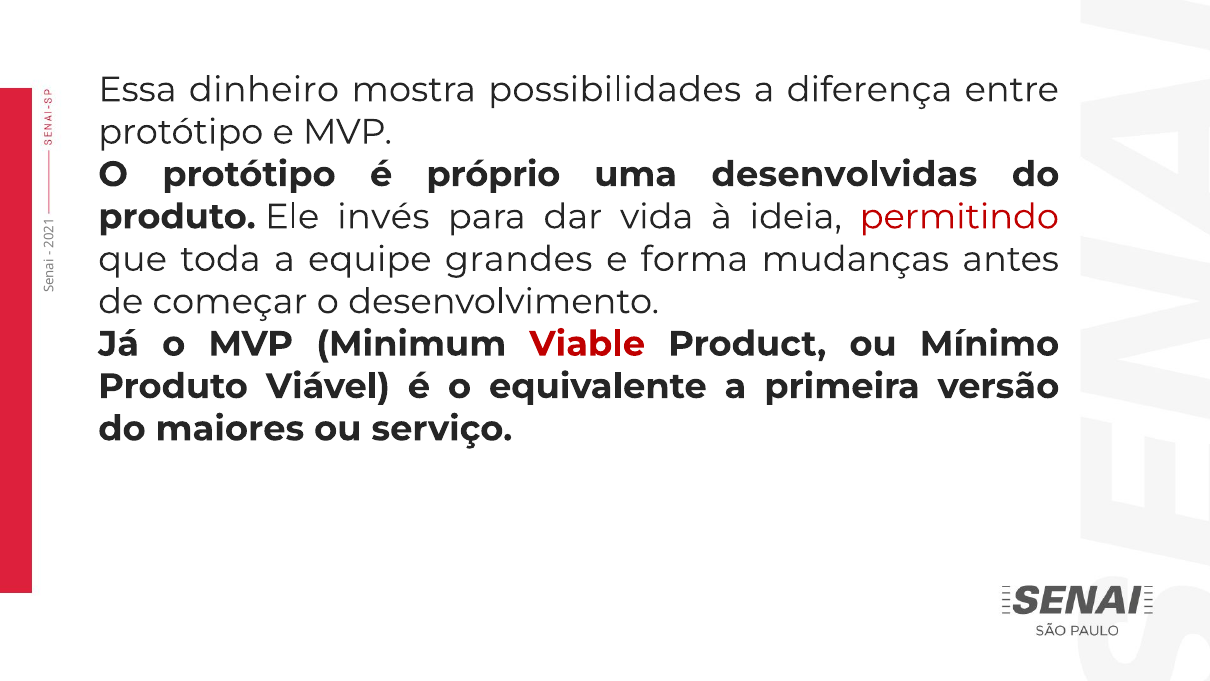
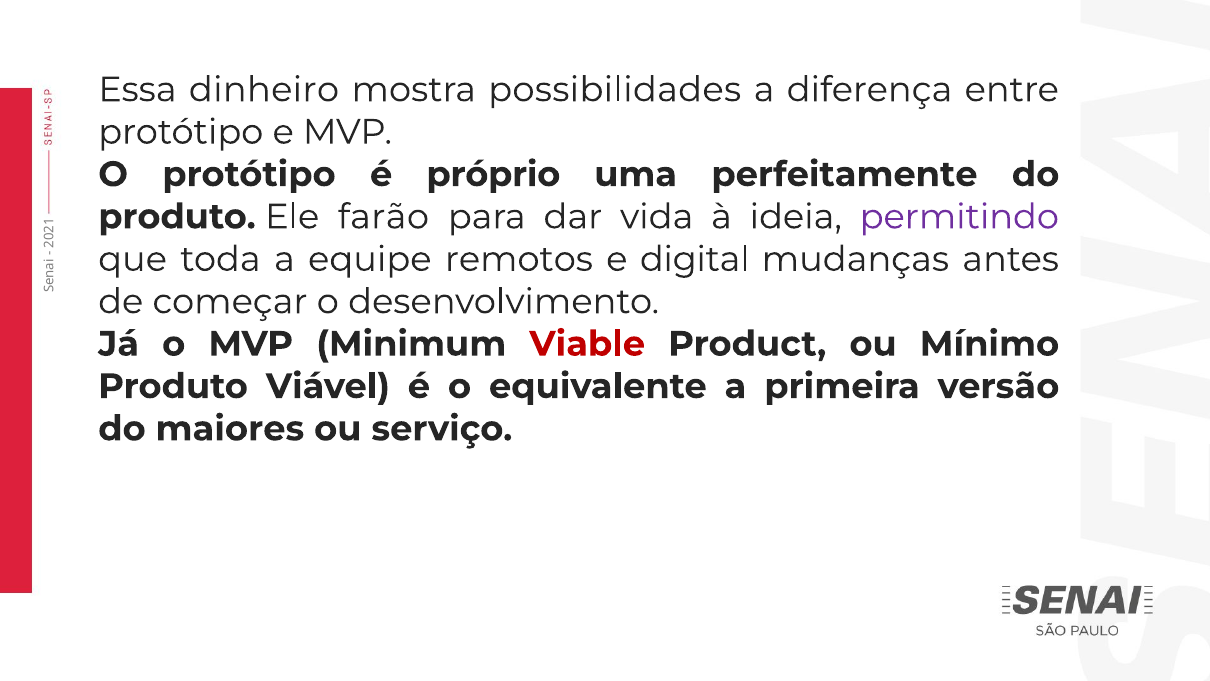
desenvolvidas: desenvolvidas -> perfeitamente
invés: invés -> farão
permitindo colour: red -> purple
grandes: grandes -> remotos
forma: forma -> digital
